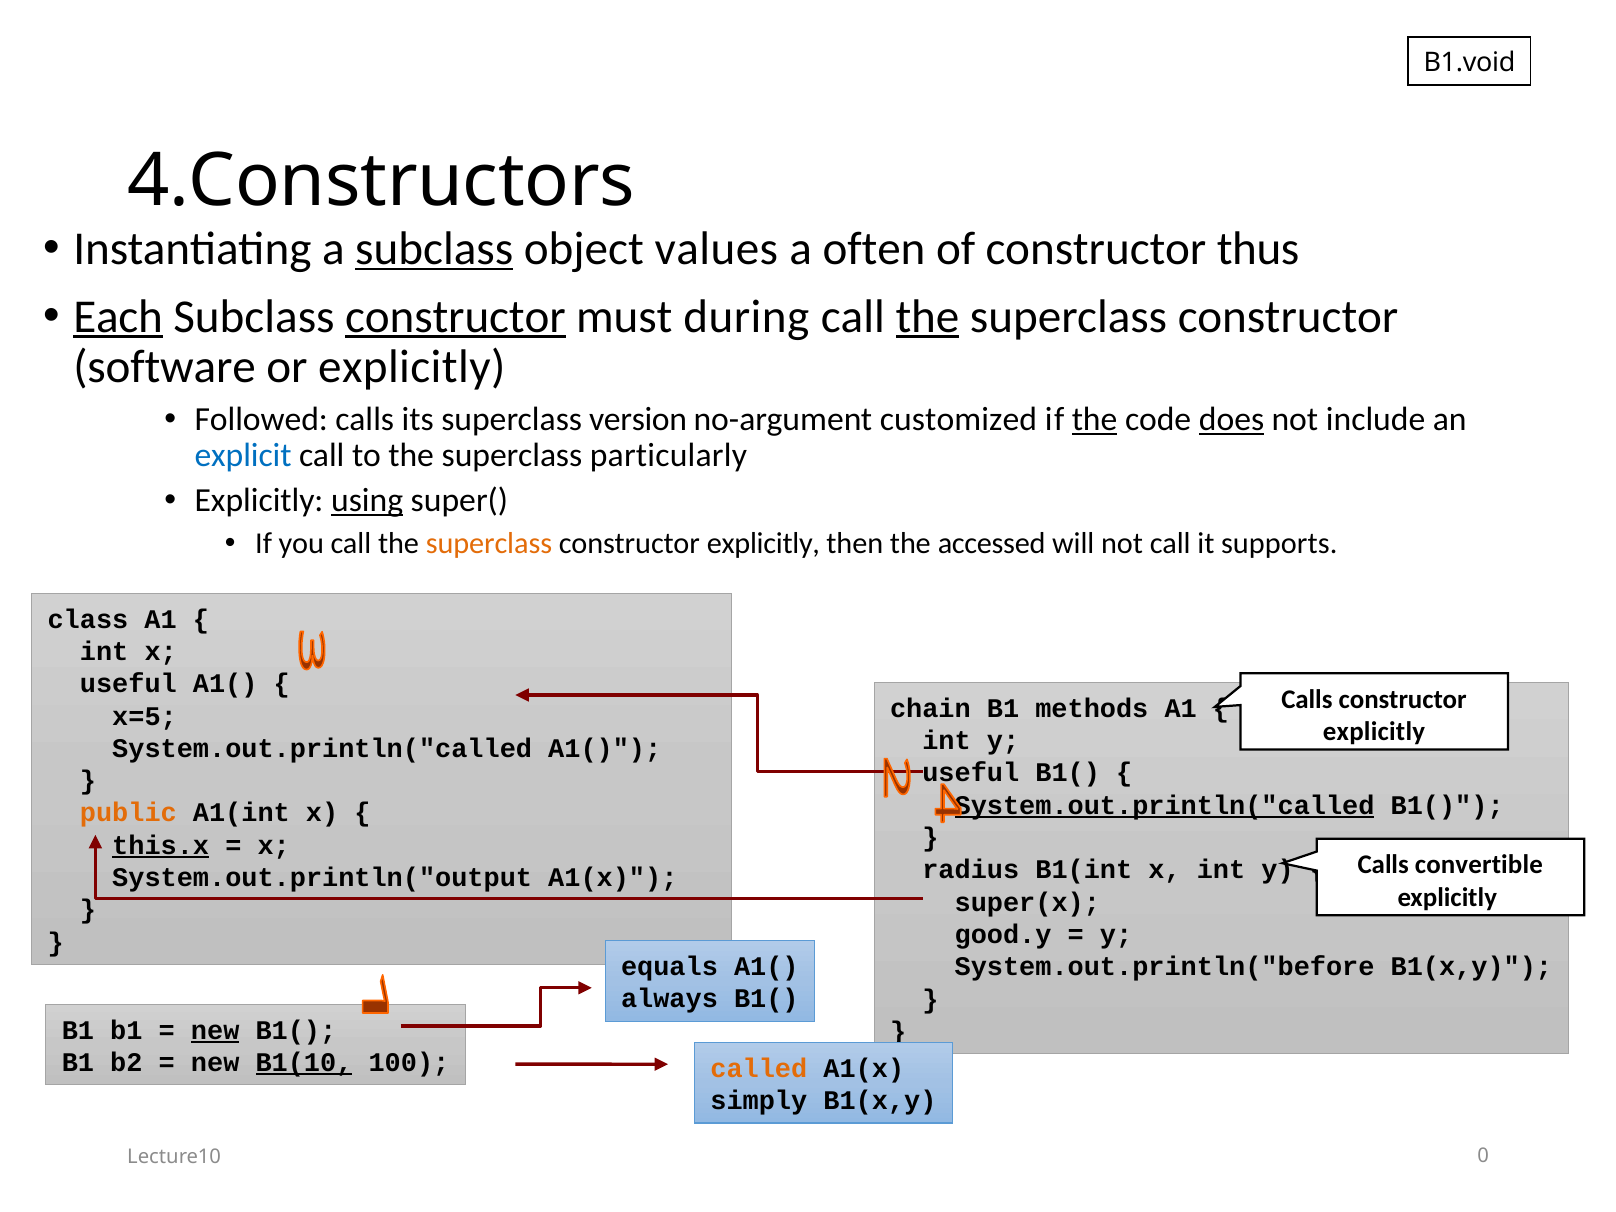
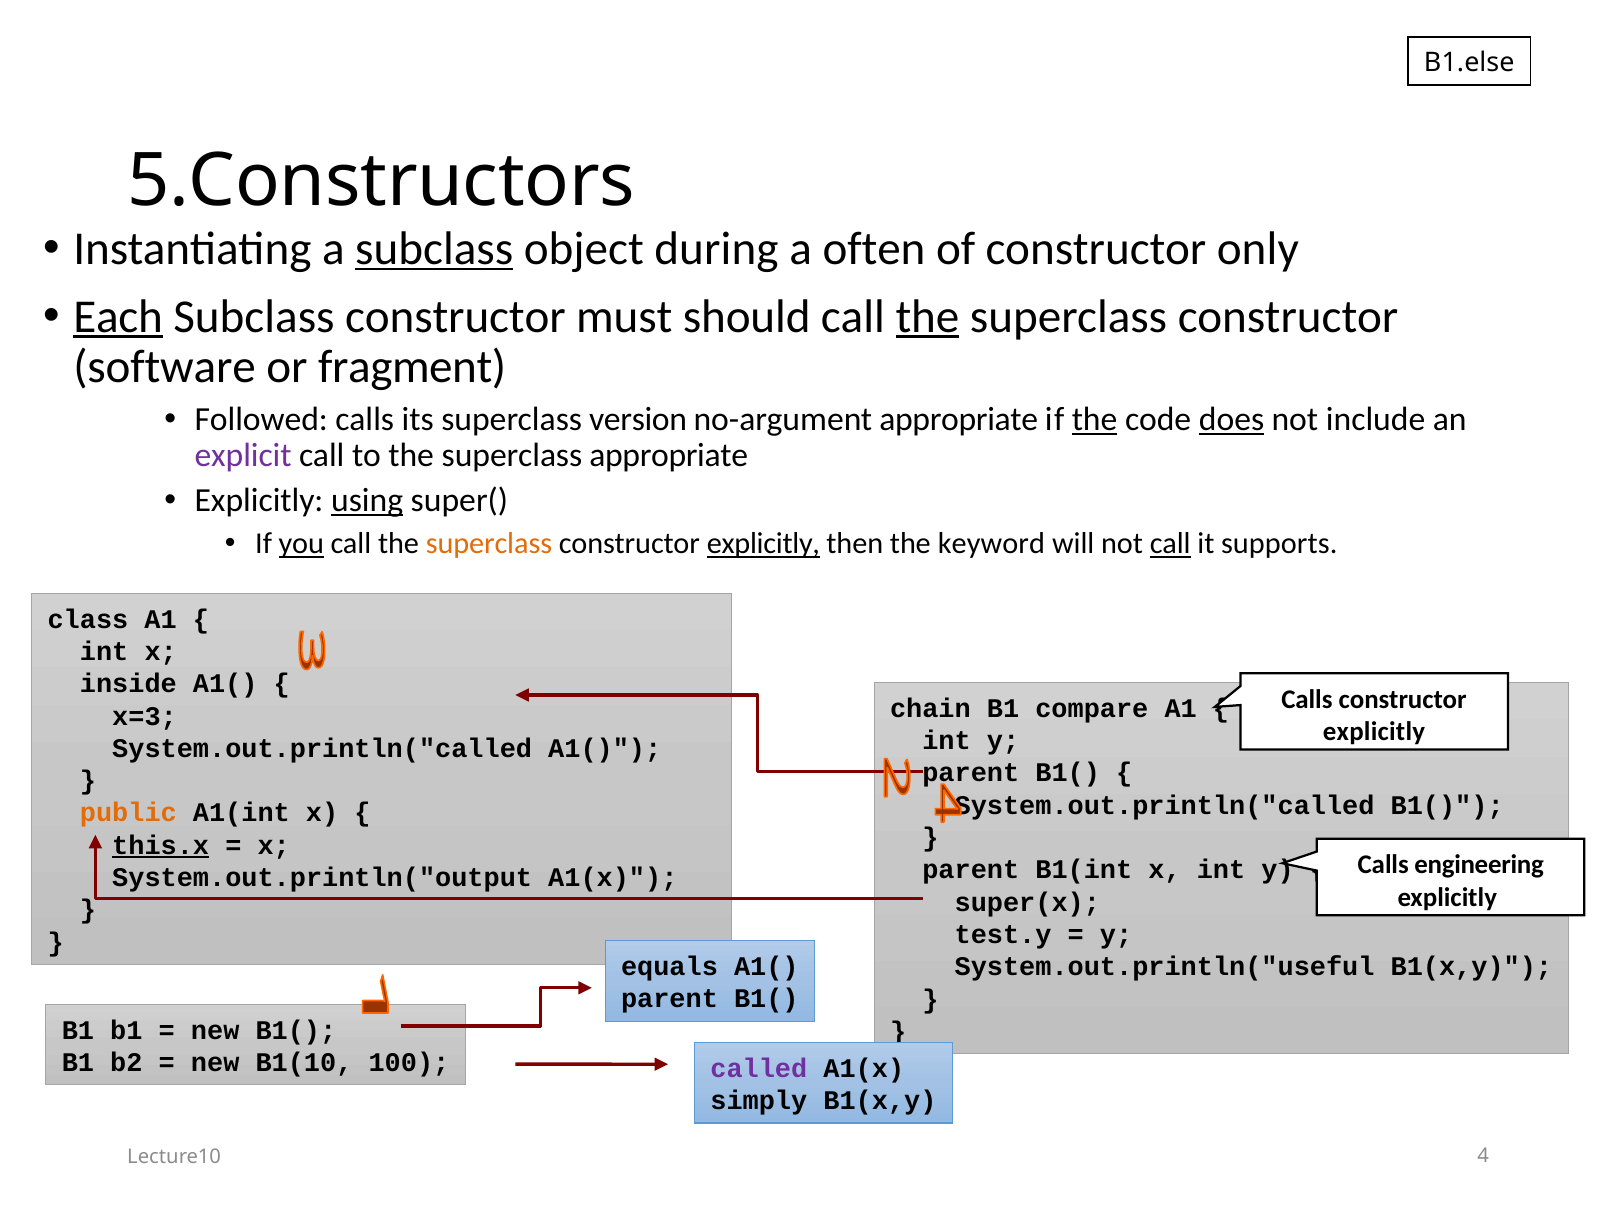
B1.void: B1.void -> B1.else
4.Constructors: 4.Constructors -> 5.Constructors
values: values -> during
thus: thus -> only
constructor at (455, 316) underline: present -> none
during: during -> should
or explicitly: explicitly -> fragment
no-argument customized: customized -> appropriate
explicit colour: blue -> purple
superclass particularly: particularly -> appropriate
you underline: none -> present
explicitly at (763, 544) underline: none -> present
accessed: accessed -> keyword
call at (1170, 544) underline: none -> present
useful at (128, 684): useful -> inside
methods: methods -> compare
x=5: x=5 -> x=3
useful at (971, 773): useful -> parent
System.out.println("called at (1165, 805) underline: present -> none
convertible: convertible -> engineering
radius at (971, 870): radius -> parent
good.y: good.y -> test.y
System.out.println("before: System.out.println("before -> System.out.println("useful
always at (669, 999): always -> parent
new at (215, 1030) underline: present -> none
B1(10 underline: present -> none
called colour: orange -> purple
0: 0 -> 4
